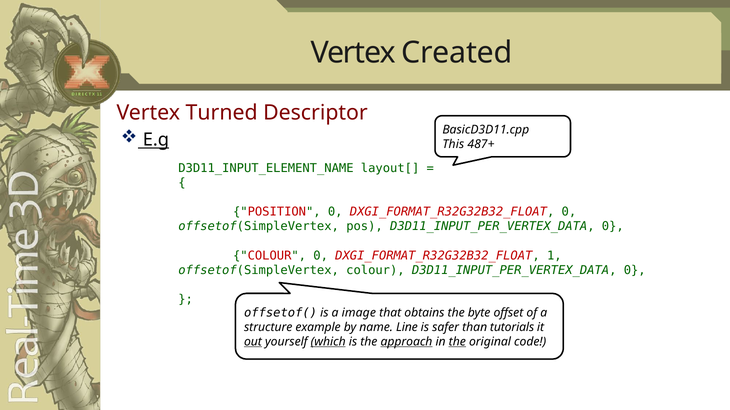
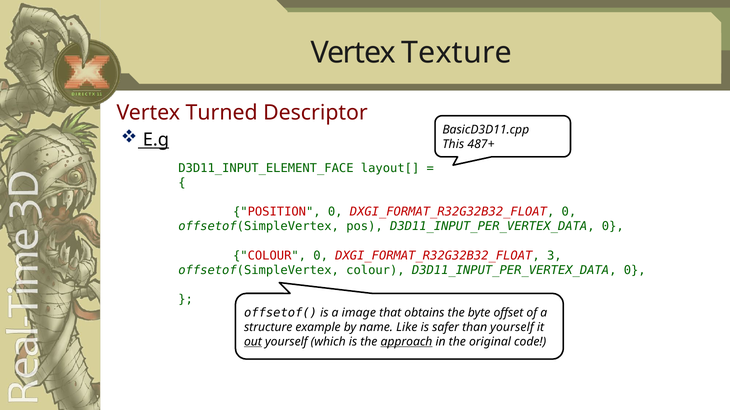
Created: Created -> Texture
D3D11_INPUT_ELEMENT_NAME: D3D11_INPUT_ELEMENT_NAME -> D3D11_INPUT_ELEMENT_FACE
1: 1 -> 3
Line: Line -> Like
than tutorials: tutorials -> yourself
which underline: present -> none
the at (457, 342) underline: present -> none
